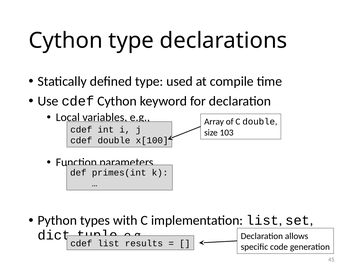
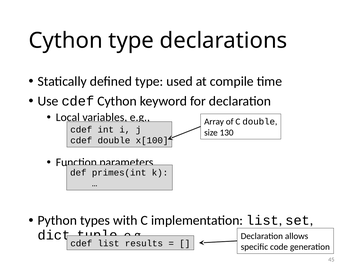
103: 103 -> 130
